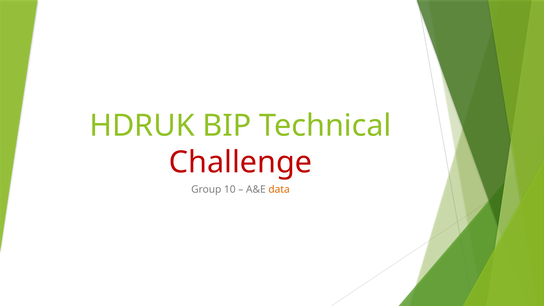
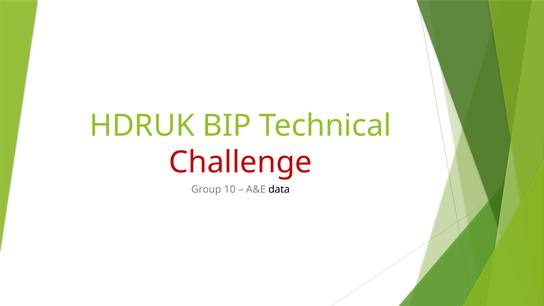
data colour: orange -> black
